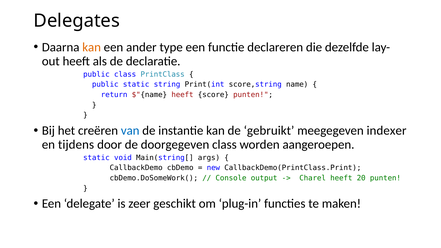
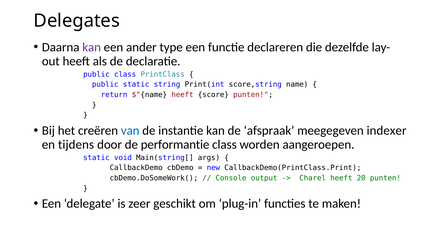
kan at (92, 47) colour: orange -> purple
gebruikt: gebruikt -> afspraak
doorgegeven: doorgegeven -> performantie
